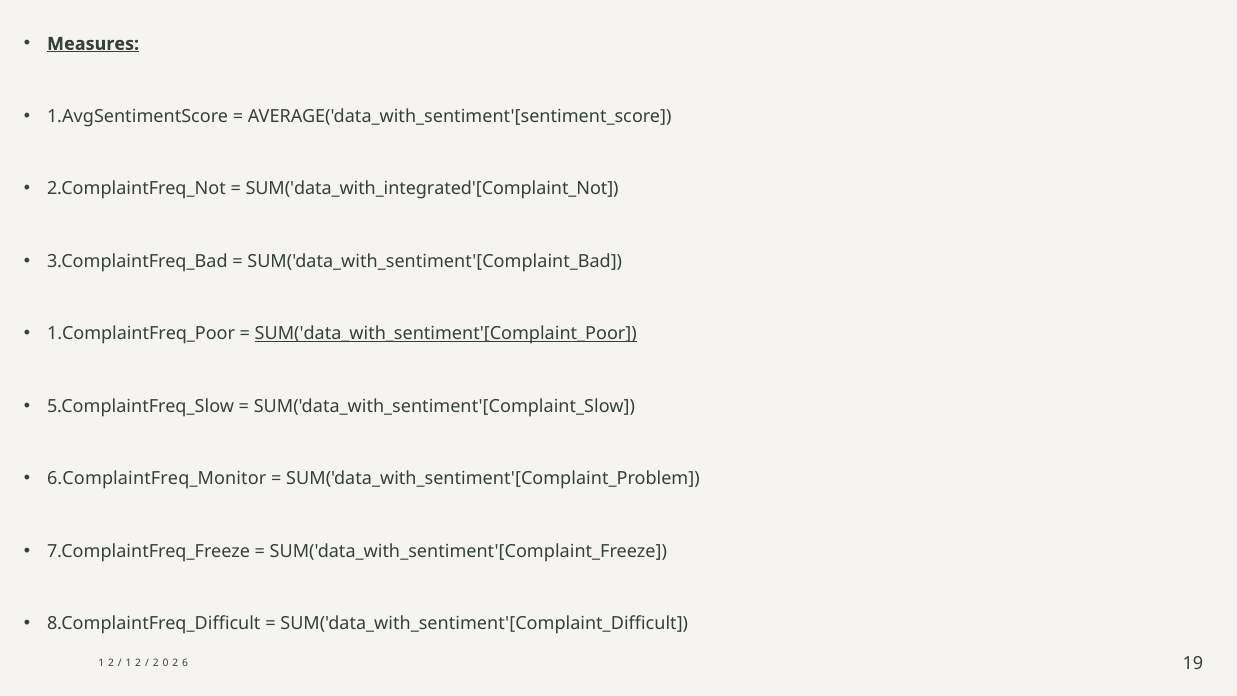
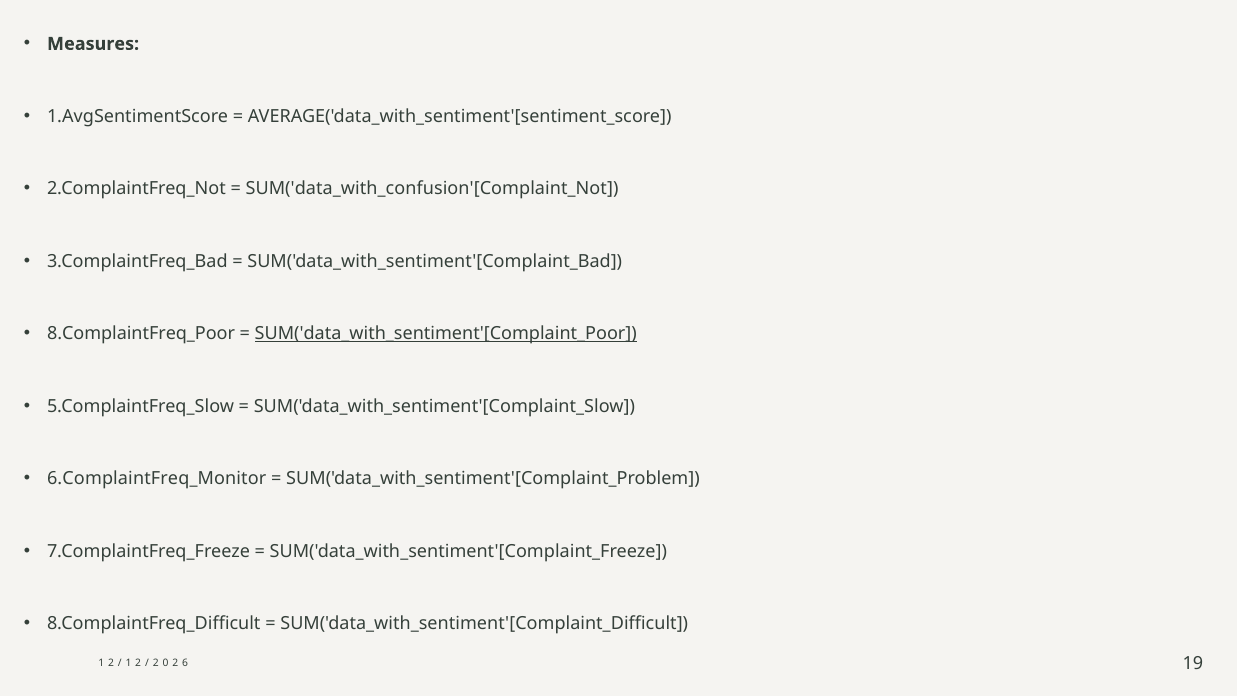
Measures underline: present -> none
SUM('data_with_integrated'[Complaint_Not: SUM('data_with_integrated'[Complaint_Not -> SUM('data_with_confusion'[Complaint_Not
1.ComplaintFreq_Poor: 1.ComplaintFreq_Poor -> 8.ComplaintFreq_Poor
